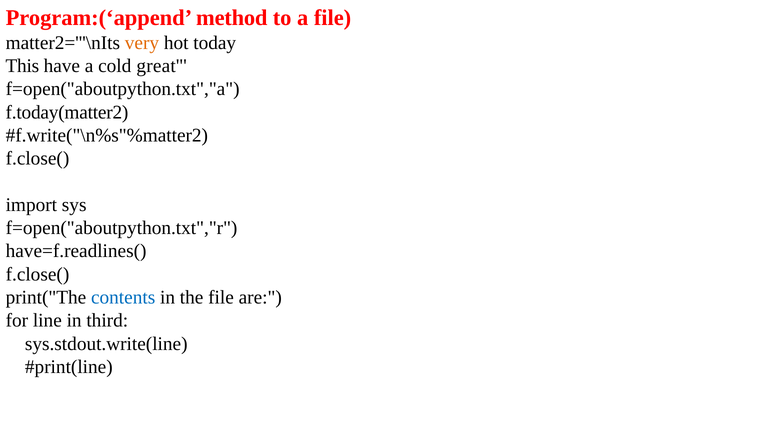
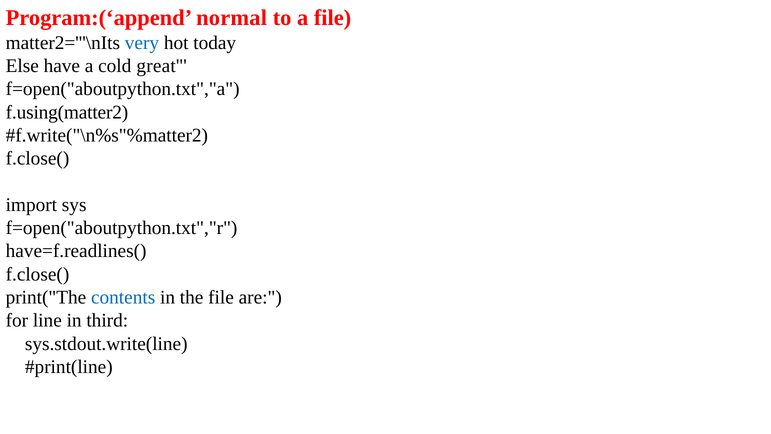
method: method -> normal
very colour: orange -> blue
This: This -> Else
f.today(matter2: f.today(matter2 -> f.using(matter2
